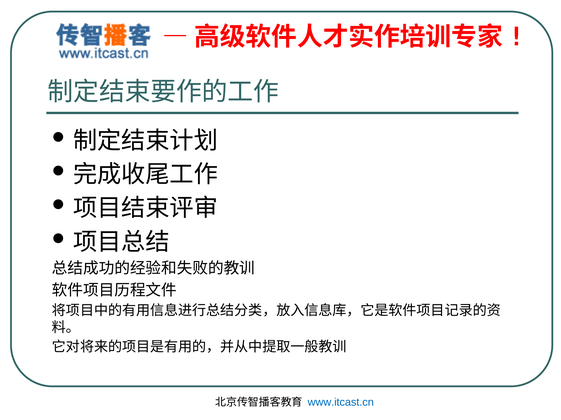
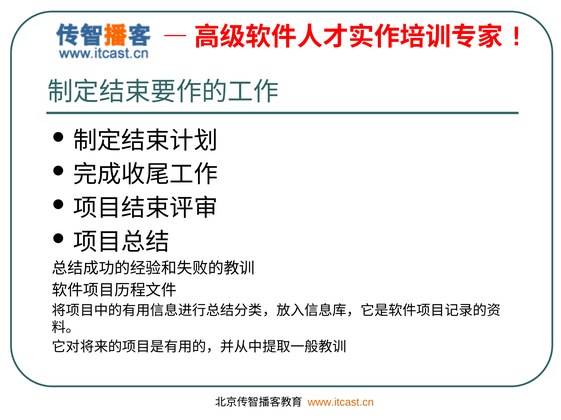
www.itcast.cn colour: blue -> orange
